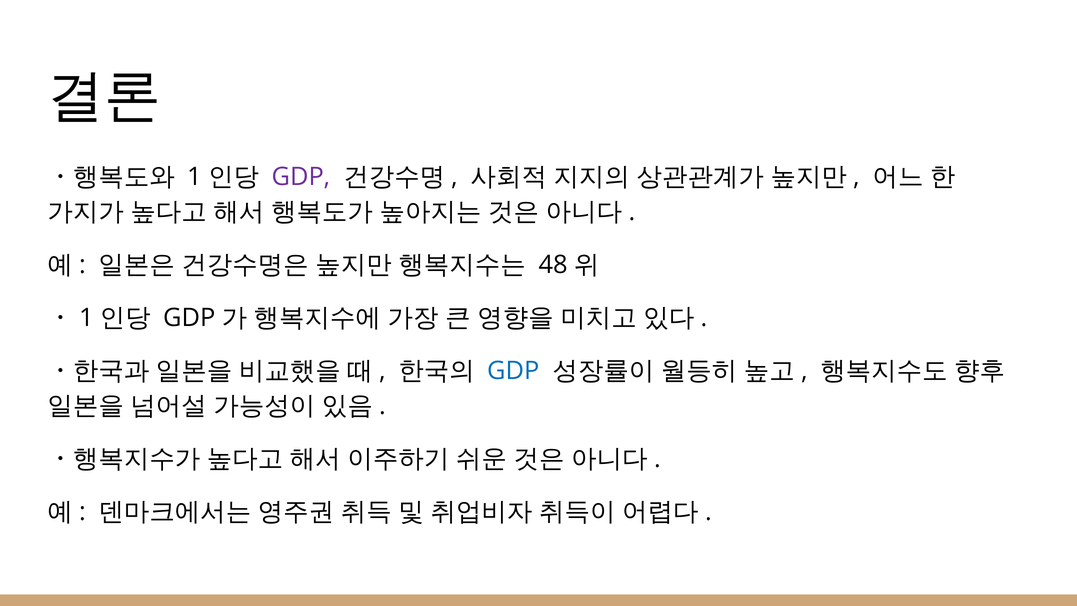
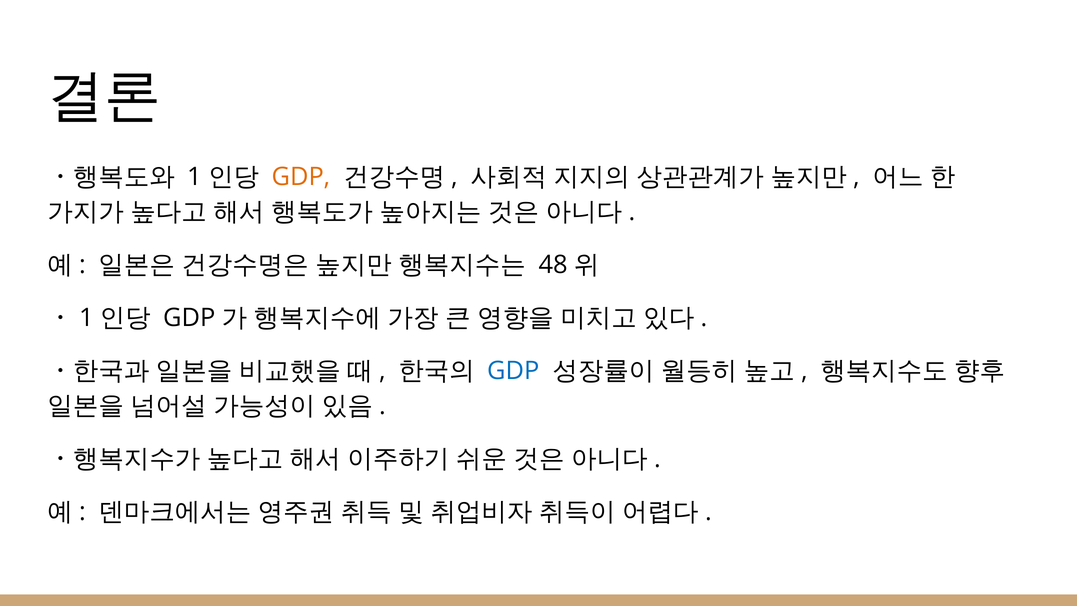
GDP at (301, 177) colour: purple -> orange
